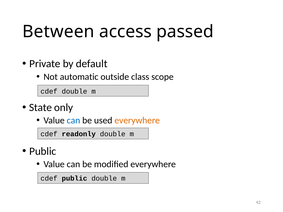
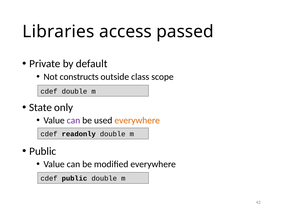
Between: Between -> Libraries
automatic: automatic -> constructs
can at (73, 121) colour: blue -> purple
